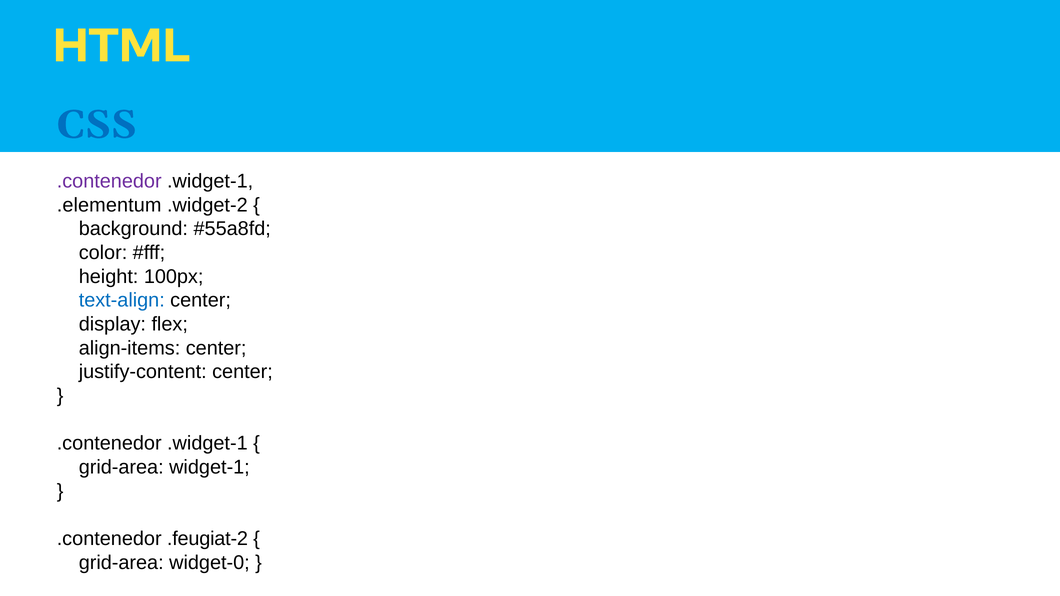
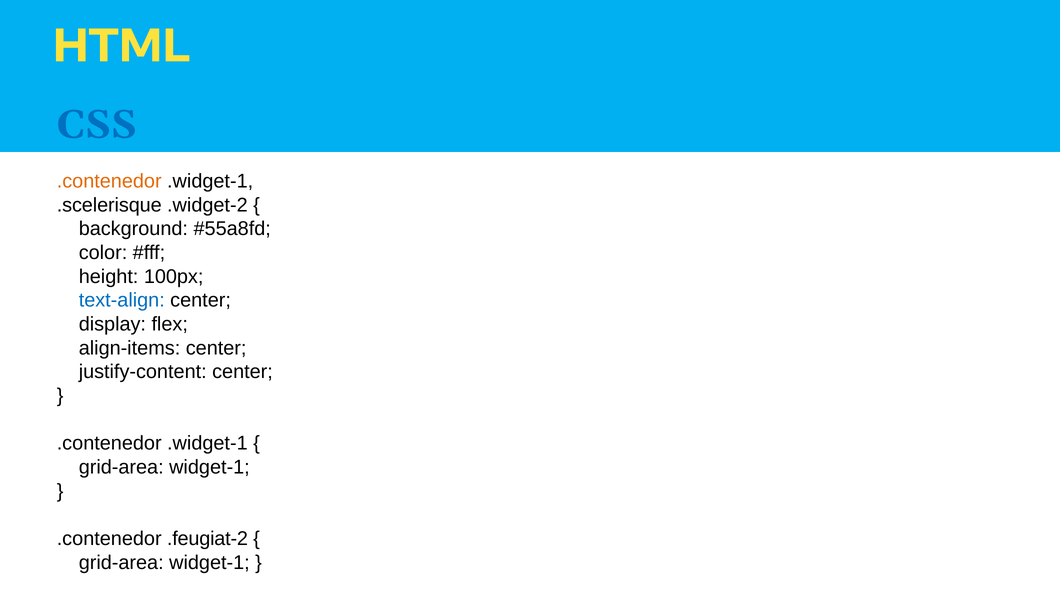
.contenedor at (109, 181) colour: purple -> orange
.elementum: .elementum -> .scelerisque
widget-0 at (209, 563): widget-0 -> widget-1
